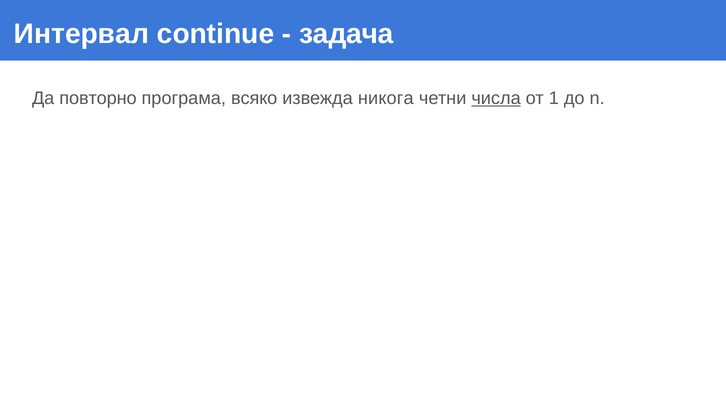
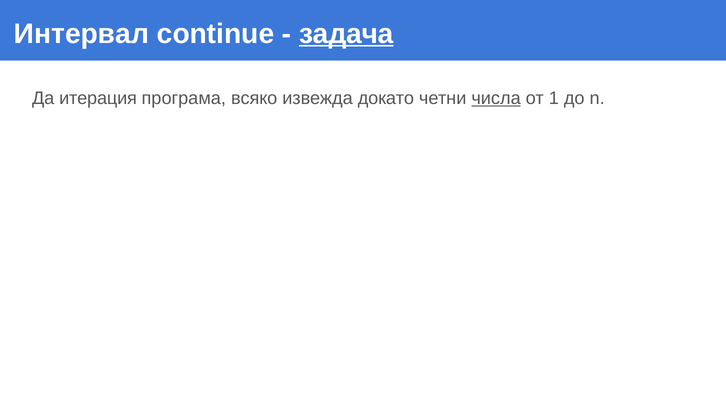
задача underline: none -> present
повторно: повторно -> итерация
никога: никога -> докато
